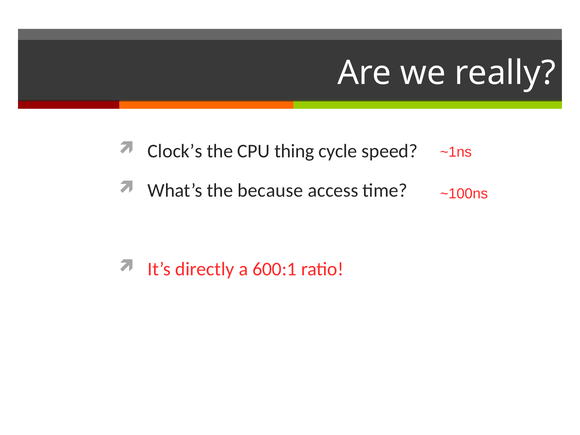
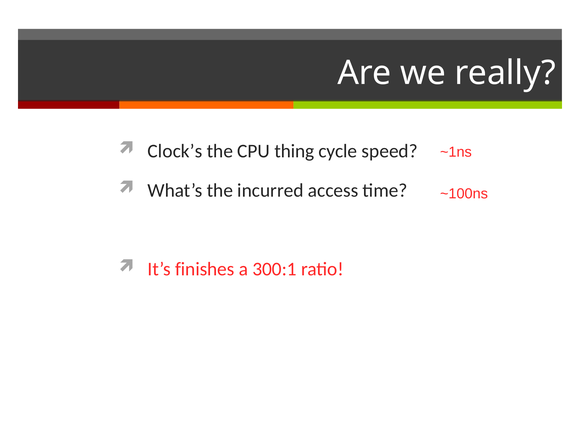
because: because -> incurred
directly: directly -> finishes
600:1: 600:1 -> 300:1
